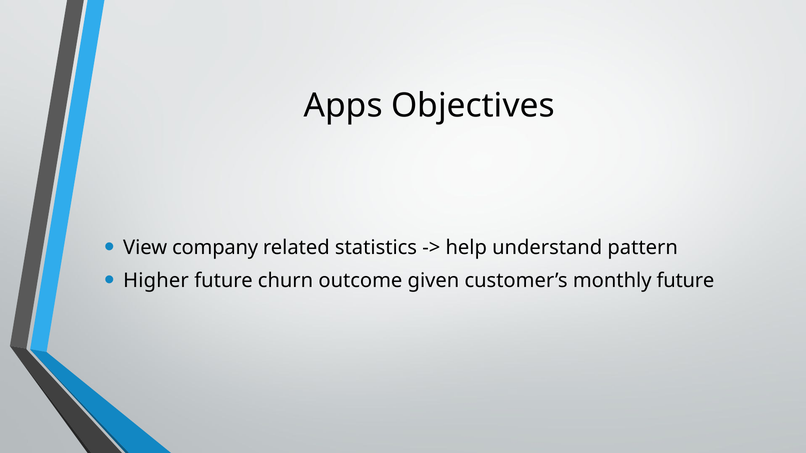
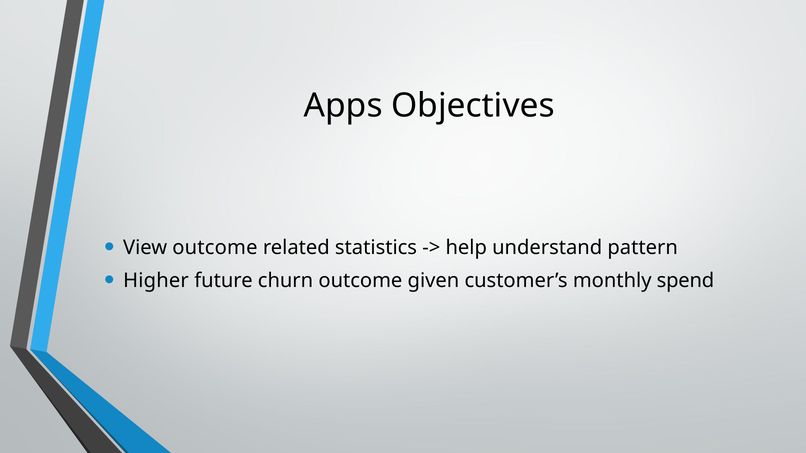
View company: company -> outcome
monthly future: future -> spend
